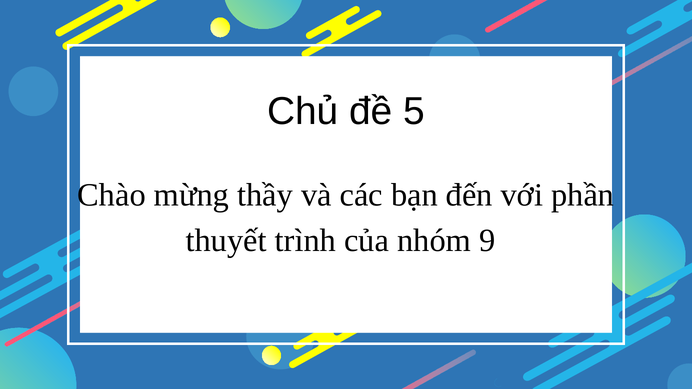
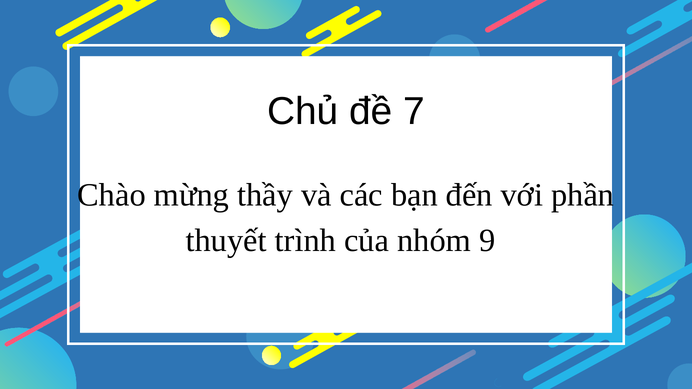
5: 5 -> 7
